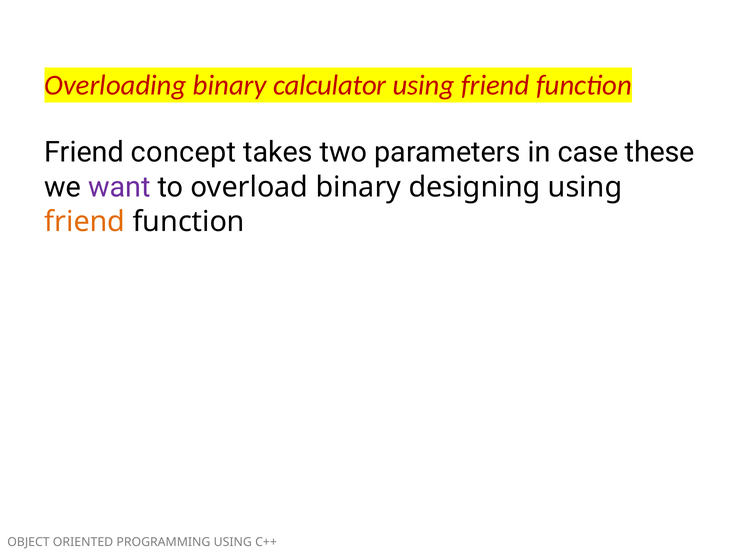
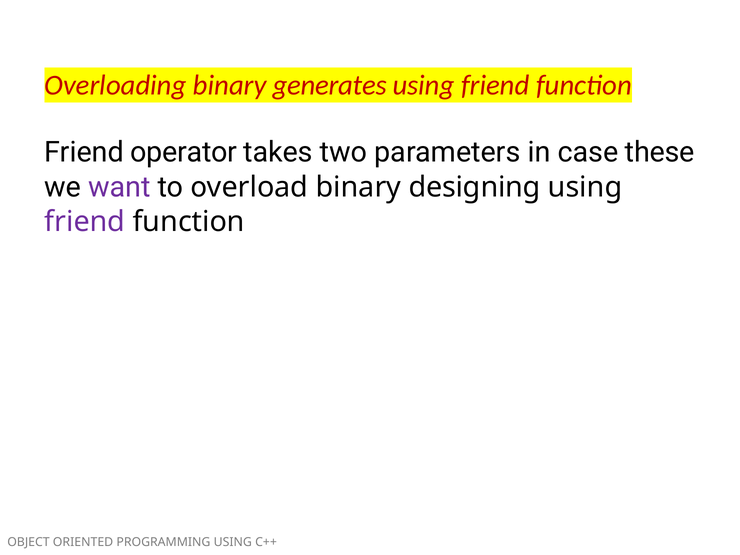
calculator: calculator -> generates
concept: concept -> operator
friend at (85, 222) colour: orange -> purple
